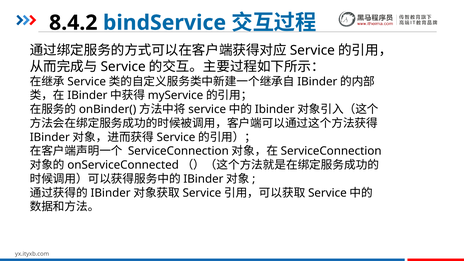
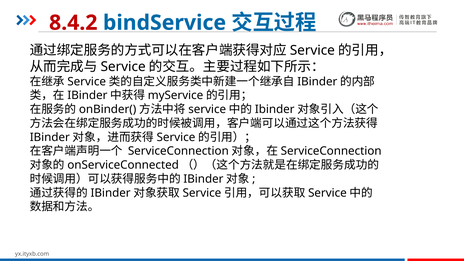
8.4.2 colour: black -> red
